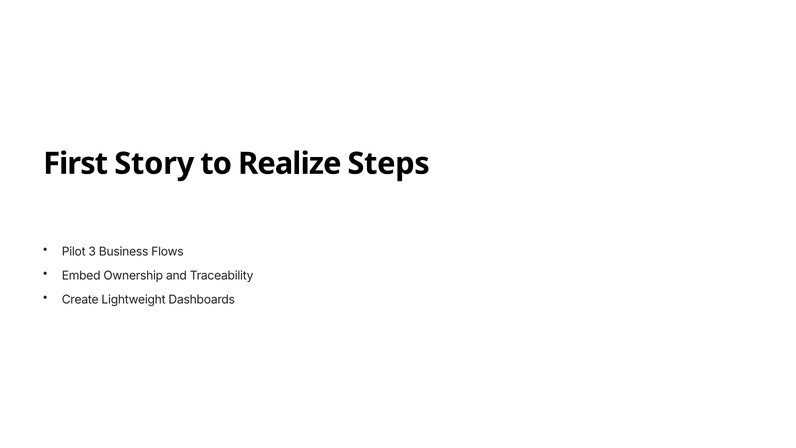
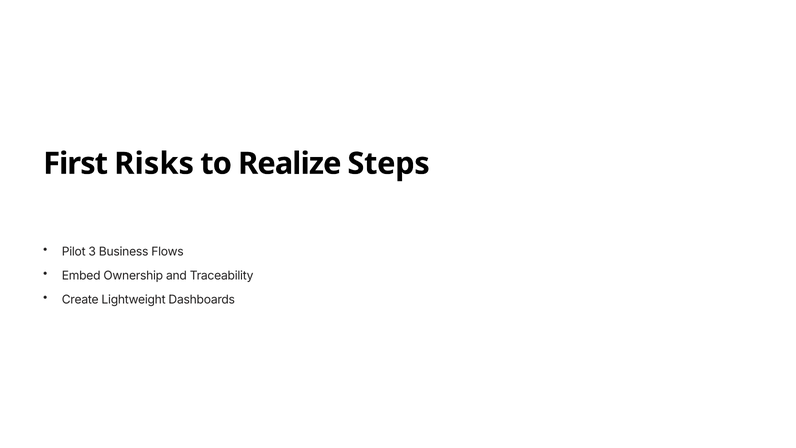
Story: Story -> Risks
